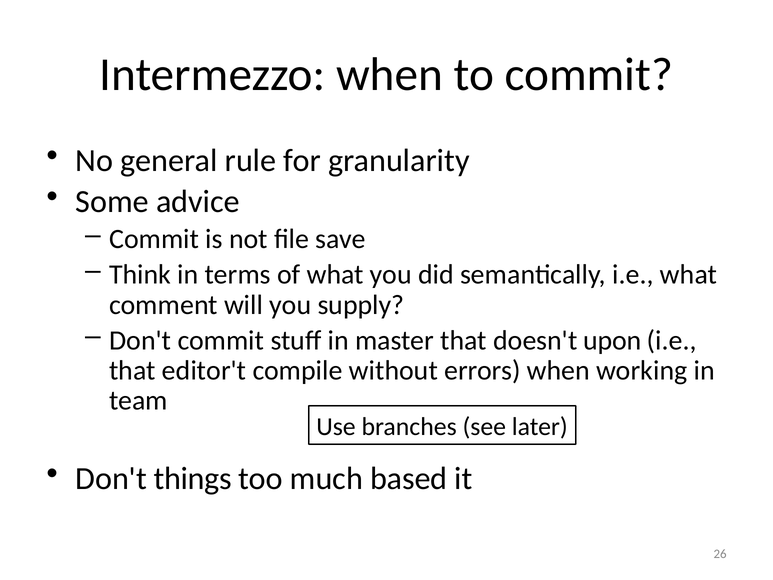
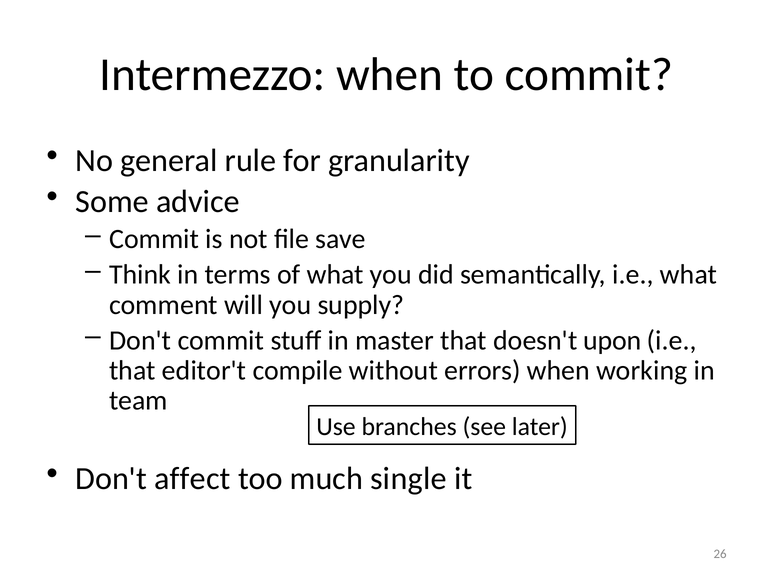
things: things -> affect
based: based -> single
